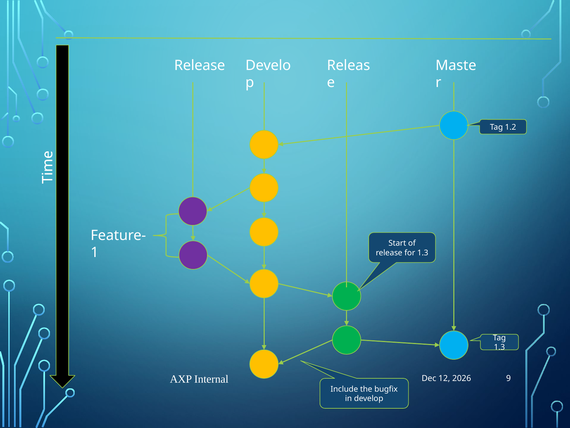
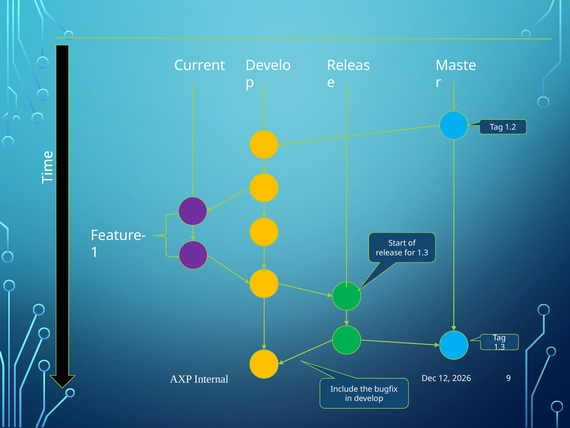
Release at (200, 65): Release -> Current
